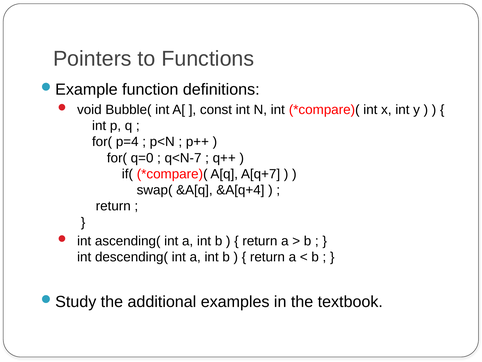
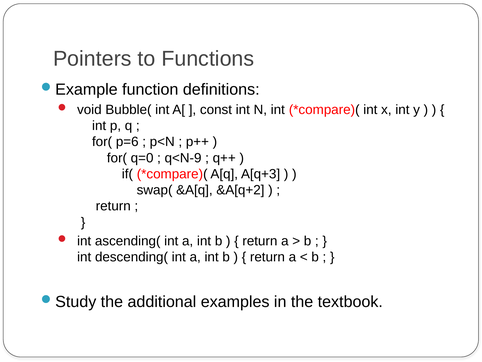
p=4: p=4 -> p=6
q<N-7: q<N-7 -> q<N-9
A[q+7: A[q+7 -> A[q+3
&A[q+4: &A[q+4 -> &A[q+2
